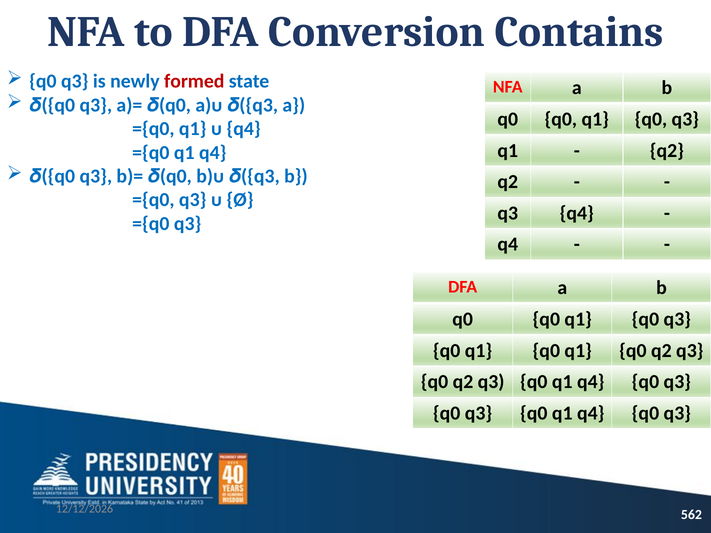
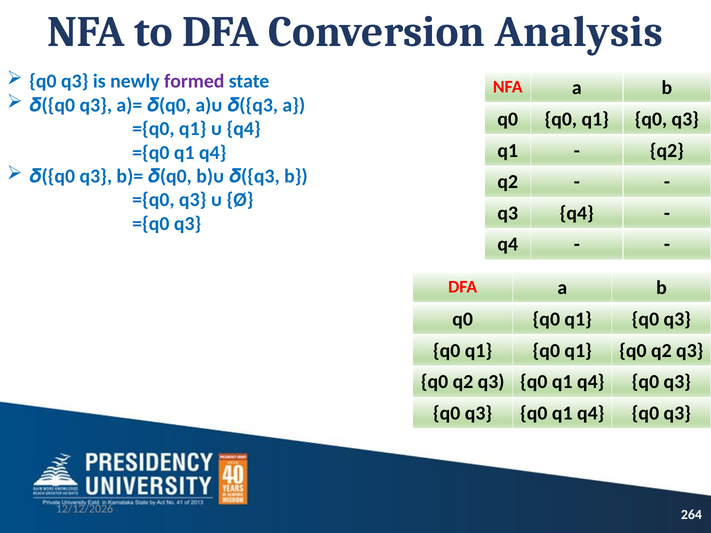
Contains: Contains -> Analysis
formed colour: red -> purple
562: 562 -> 264
